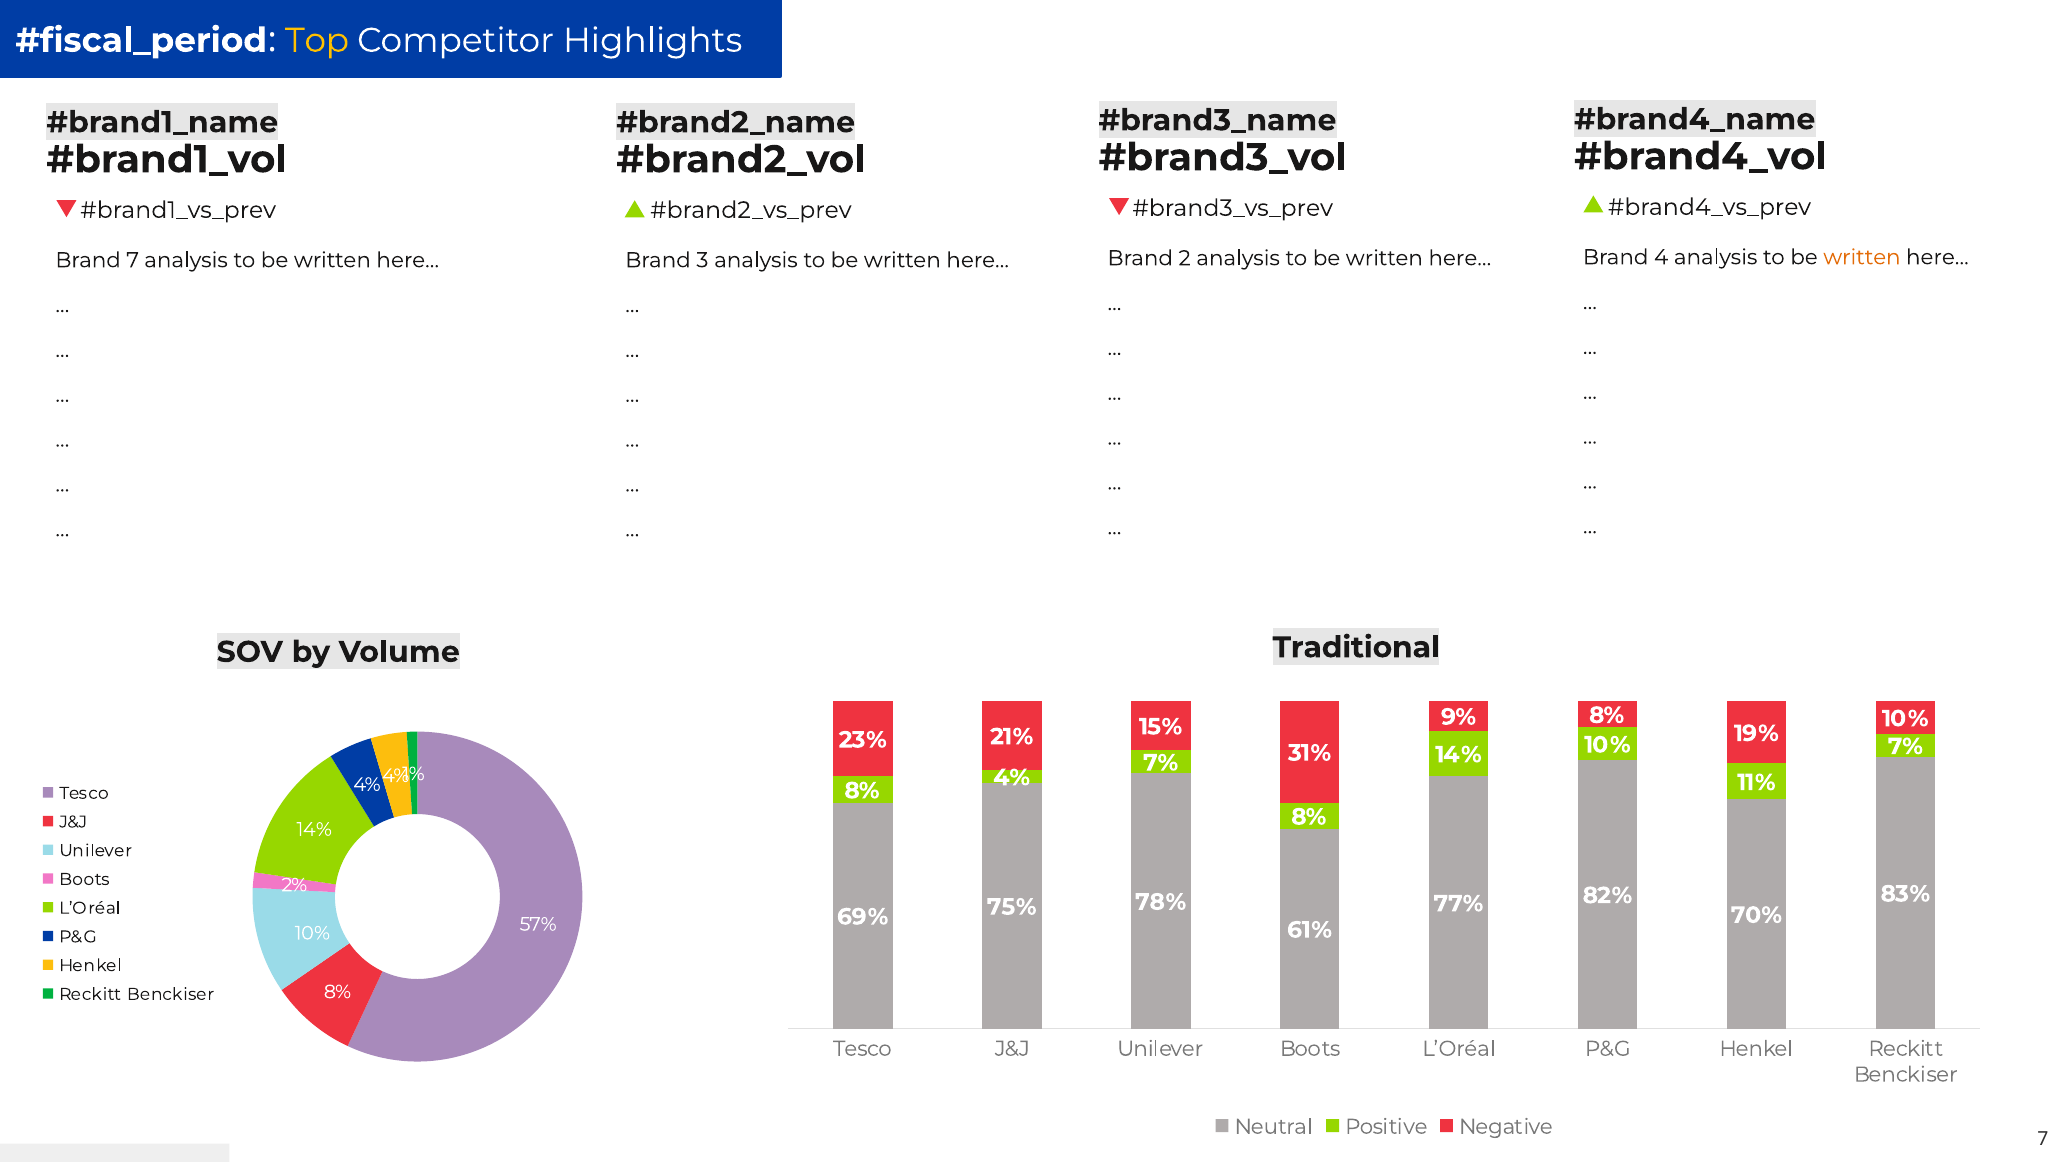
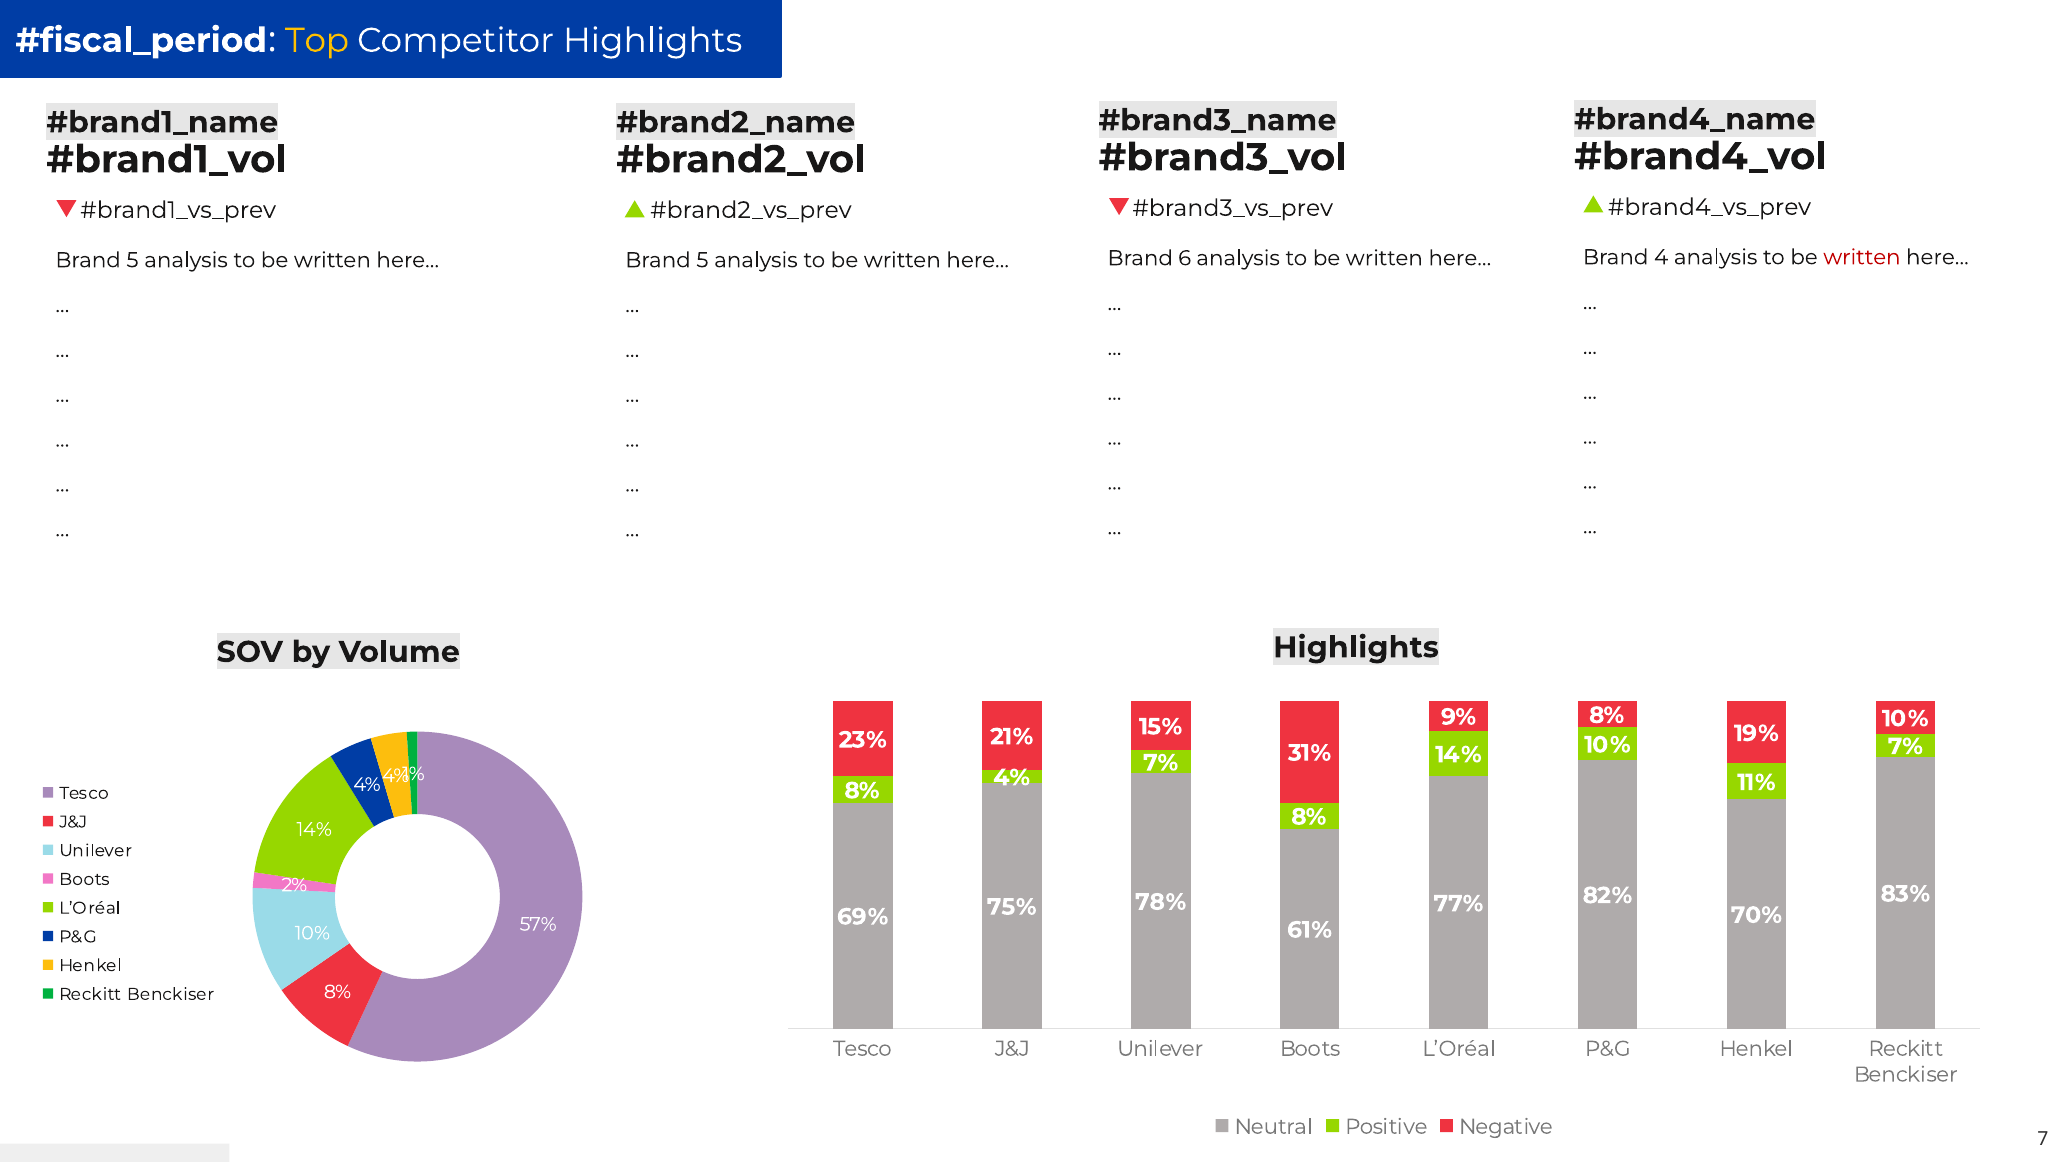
written at (1862, 257) colour: orange -> red
2: 2 -> 6
7 at (133, 260): 7 -> 5
3 at (702, 260): 3 -> 5
Traditional at (1356, 647): Traditional -> Highlights
